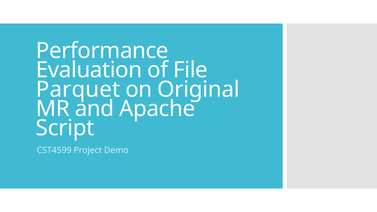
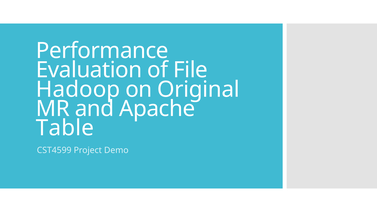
Parquet: Parquet -> Hadoop
Script: Script -> Table
